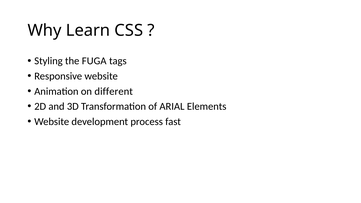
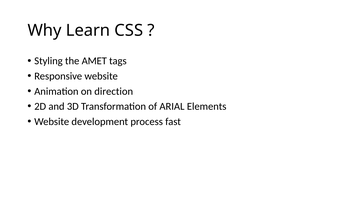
FUGA: FUGA -> AMET
different: different -> direction
